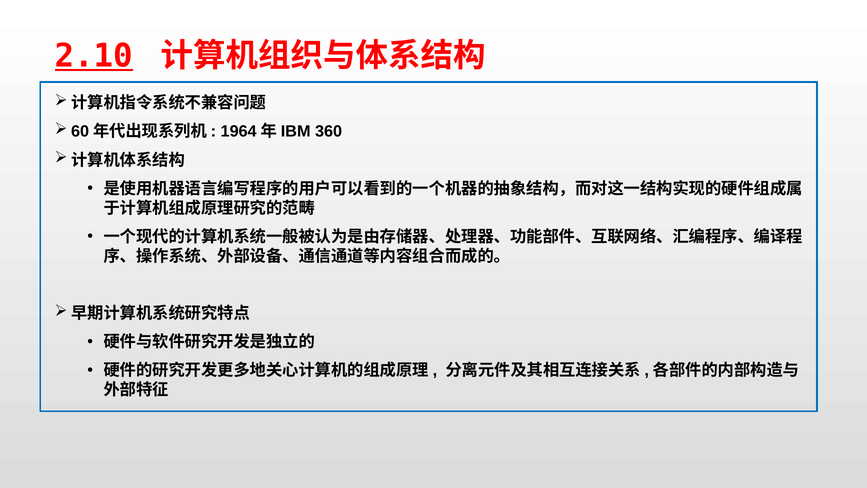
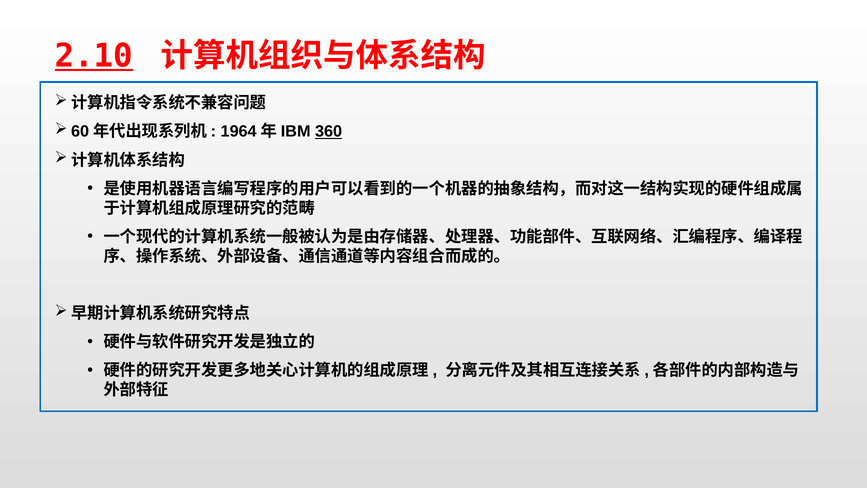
360 underline: none -> present
